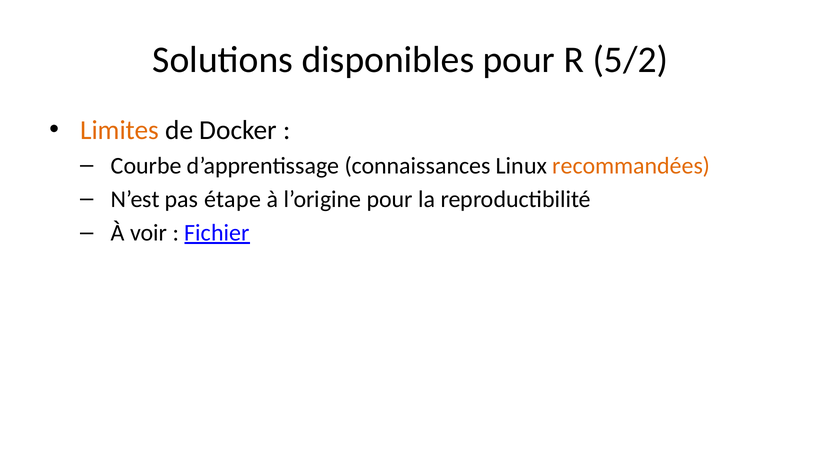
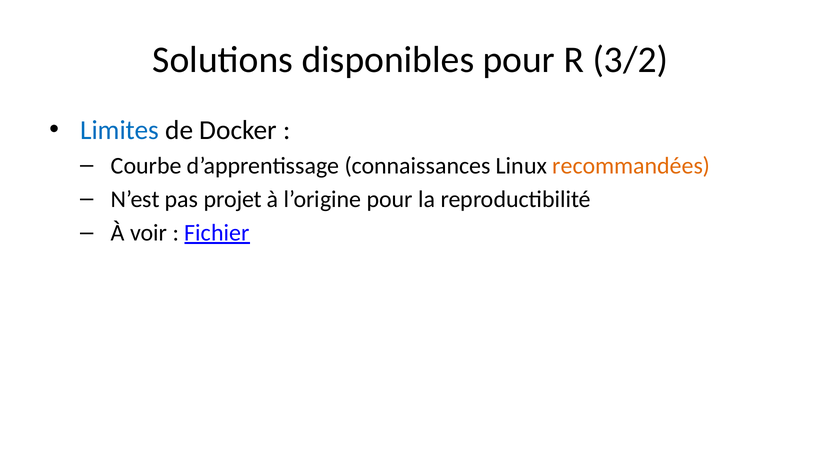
5/2: 5/2 -> 3/2
Limites colour: orange -> blue
étape: étape -> projet
